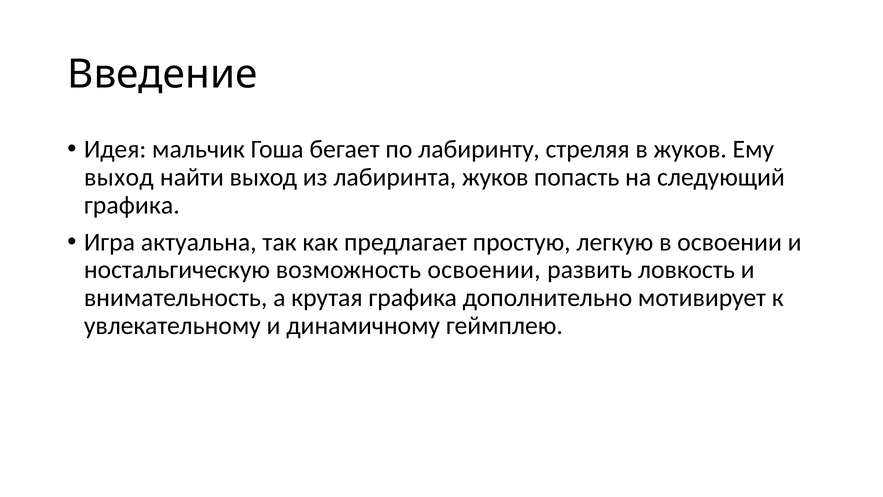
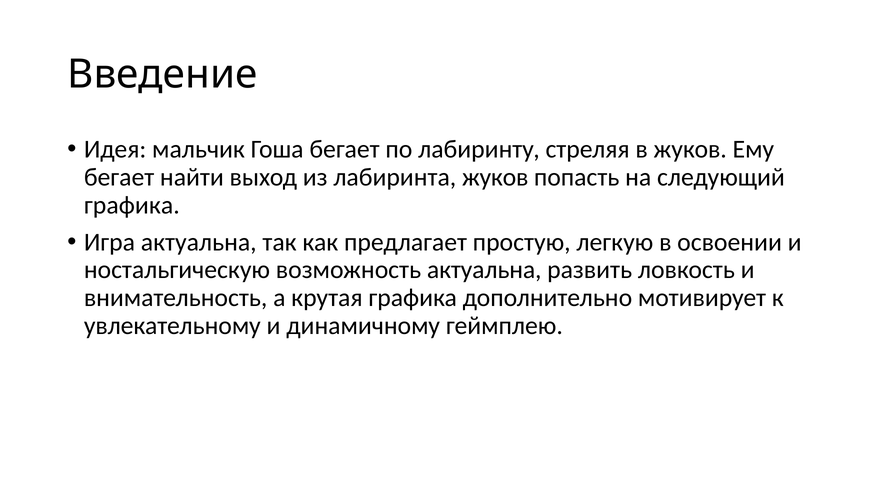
выход at (119, 177): выход -> бегает
возможность освоении: освоении -> актуальна
